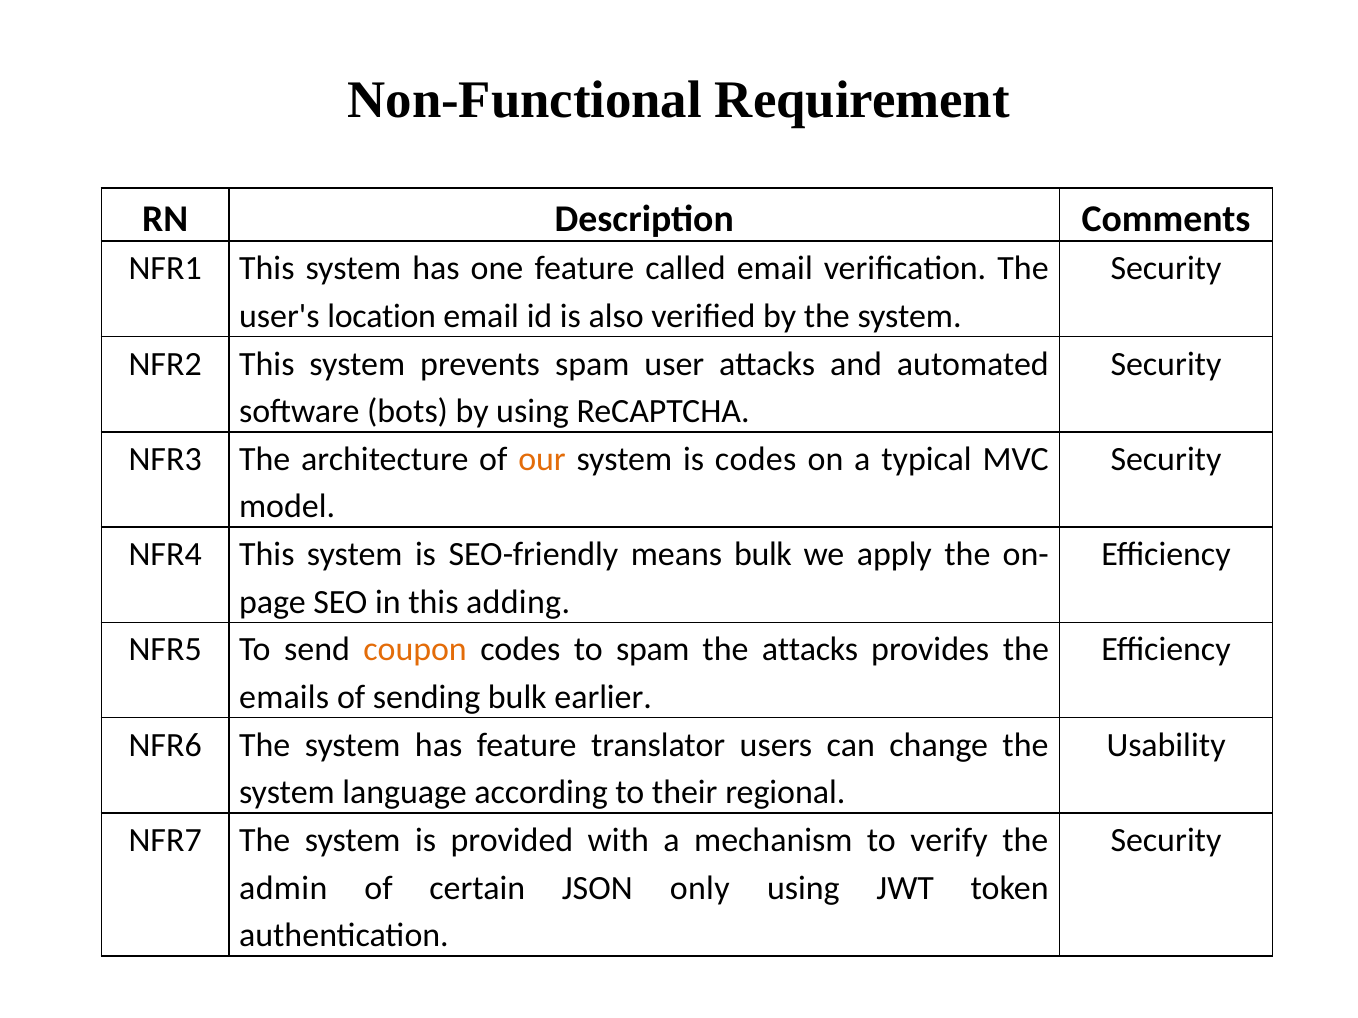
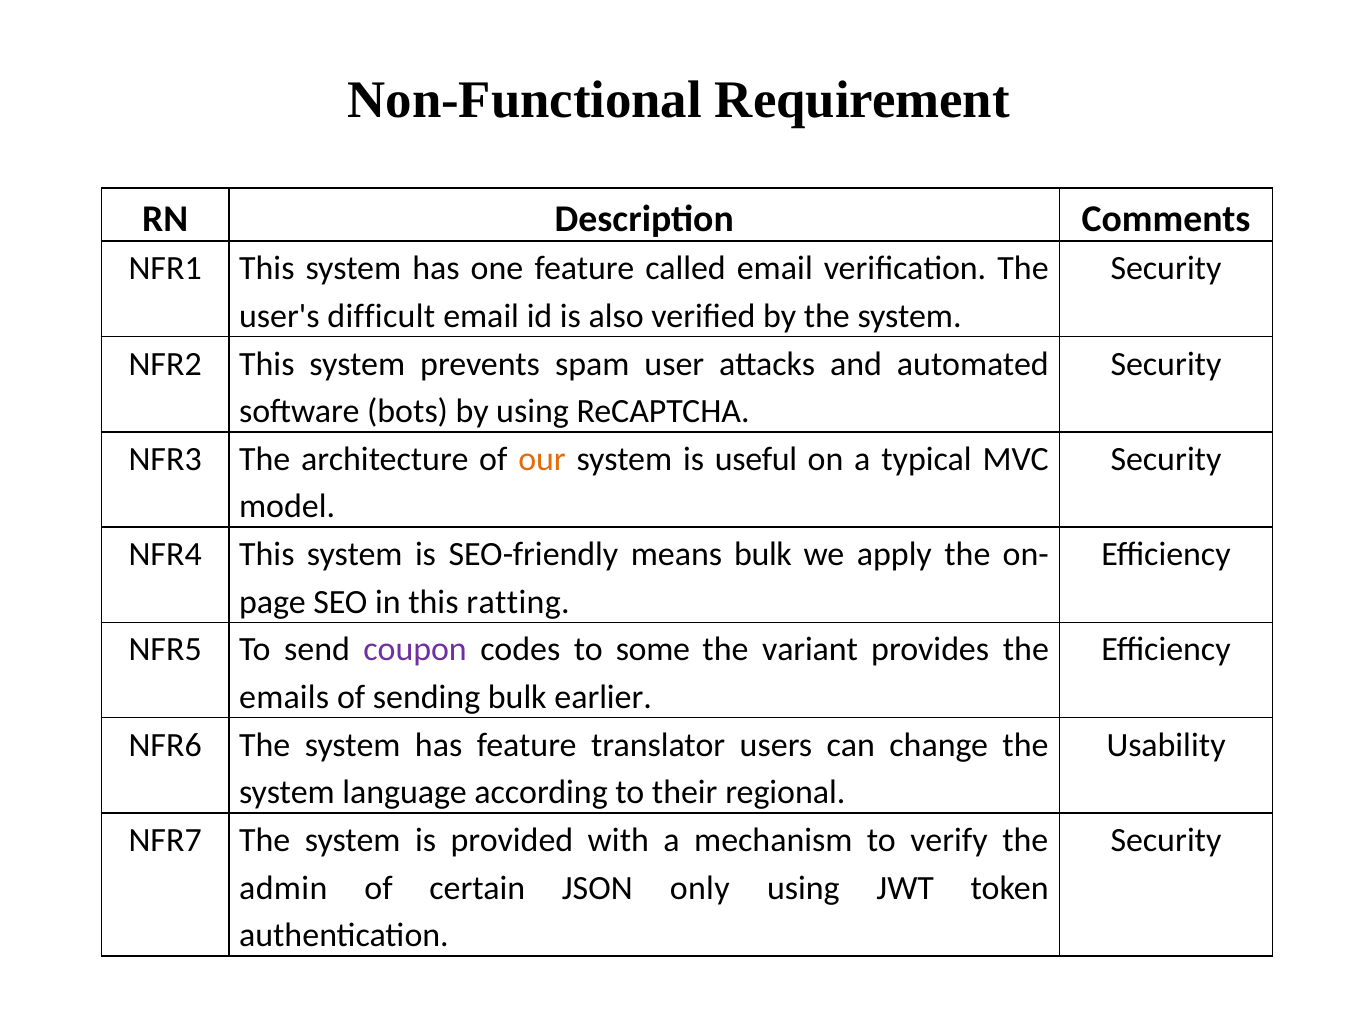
location: location -> difficult
is codes: codes -> useful
adding: adding -> ratting
coupon colour: orange -> purple
to spam: spam -> some
the attacks: attacks -> variant
